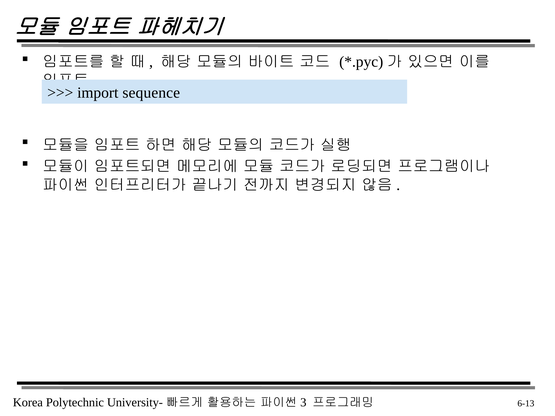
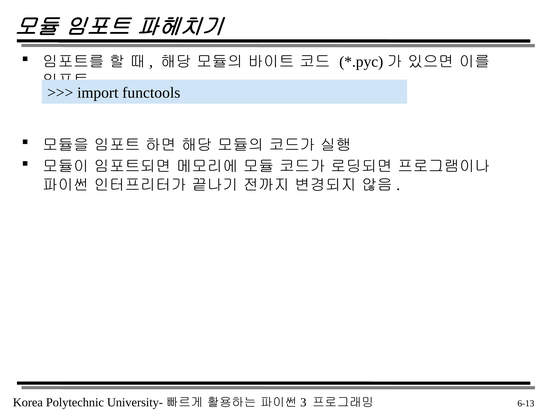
sequence: sequence -> functools
